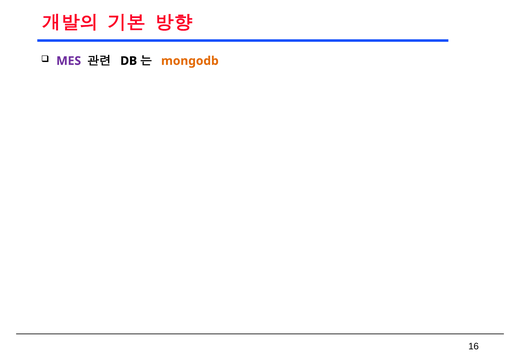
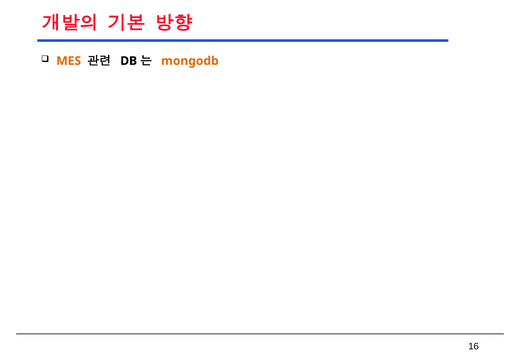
MES colour: purple -> orange
